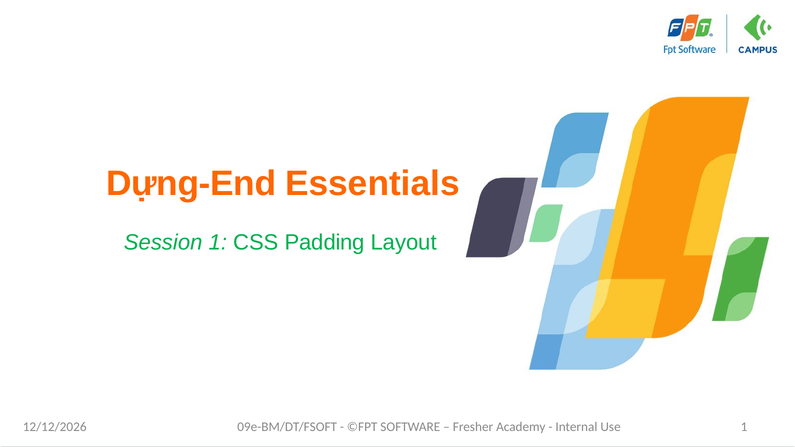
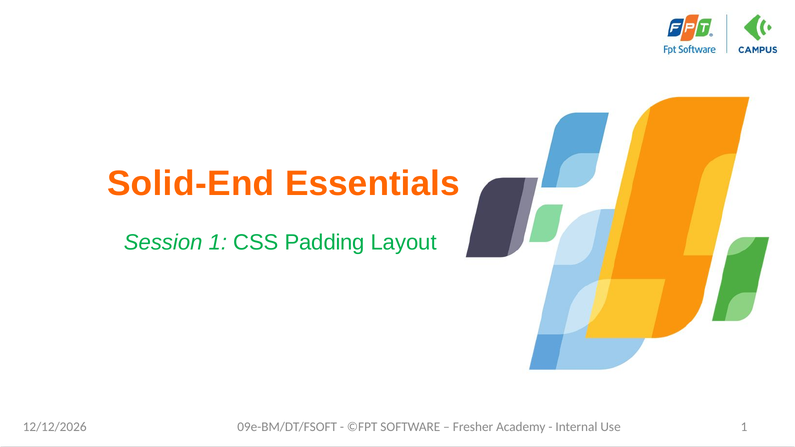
Dựng-End: Dựng-End -> Solid-End
